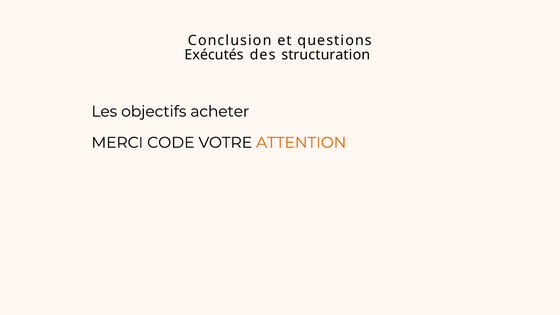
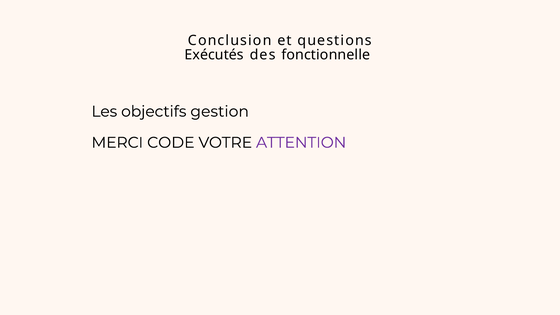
structuration: structuration -> fonctionnelle
acheter: acheter -> gestion
ATTENTION colour: orange -> purple
